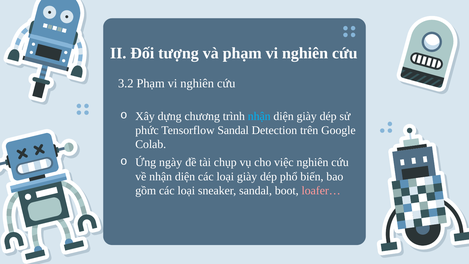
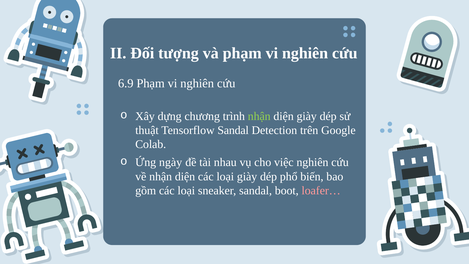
3.2: 3.2 -> 6.9
nhận at (259, 116) colour: light blue -> light green
phức: phức -> thuật
chụp: chụp -> nhau
